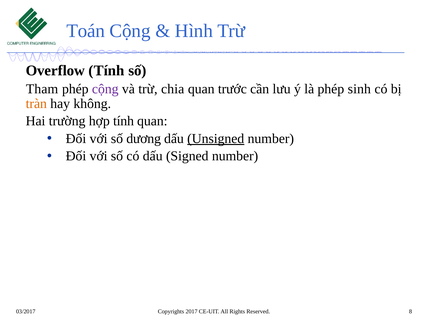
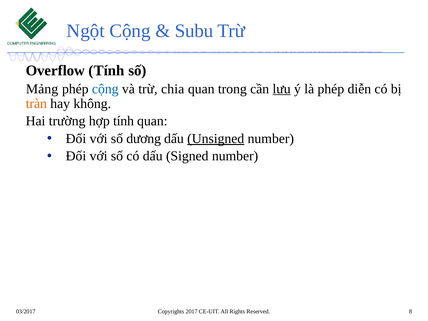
Toán: Toán -> Ngột
Hình: Hình -> Subu
Tham: Tham -> Mảng
cộng at (105, 89) colour: purple -> blue
trước: trước -> trong
lưu underline: none -> present
sinh: sinh -> diễn
